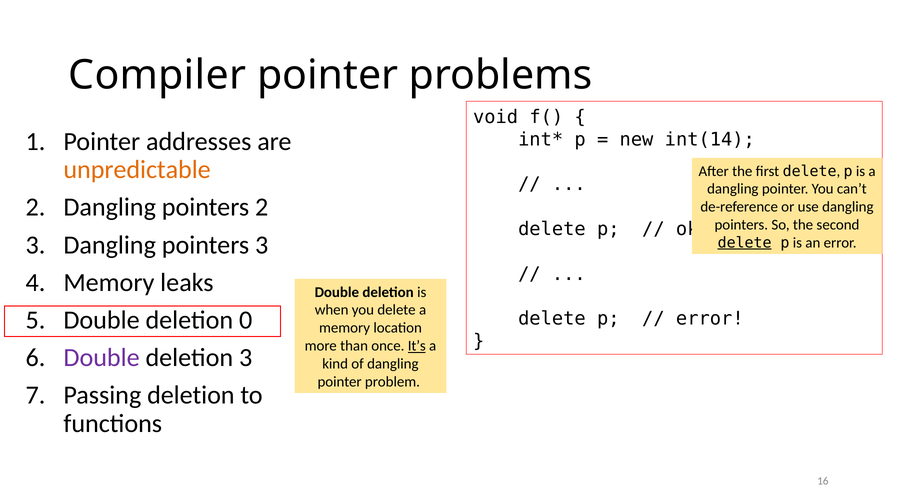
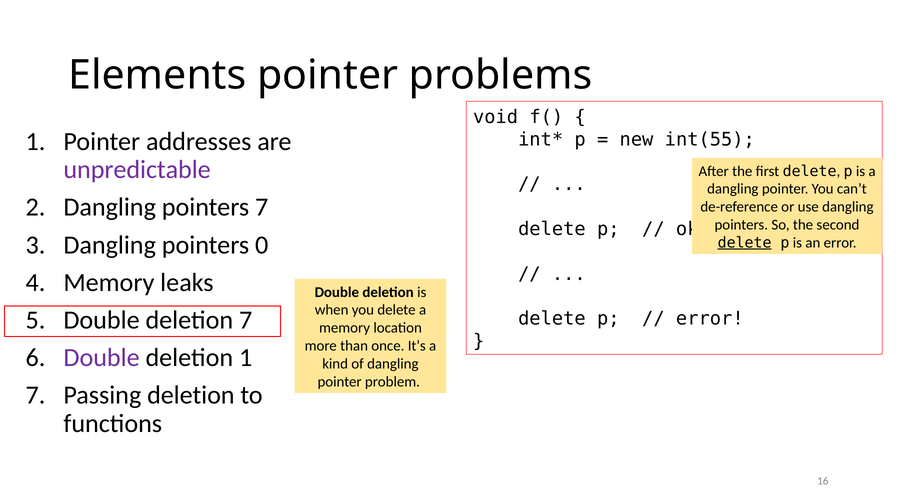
Compiler: Compiler -> Elements
int(14: int(14 -> int(55
unpredictable colour: orange -> purple
pointers 2: 2 -> 7
pointers 3: 3 -> 0
deletion 0: 0 -> 7
It’s underline: present -> none
deletion 3: 3 -> 1
